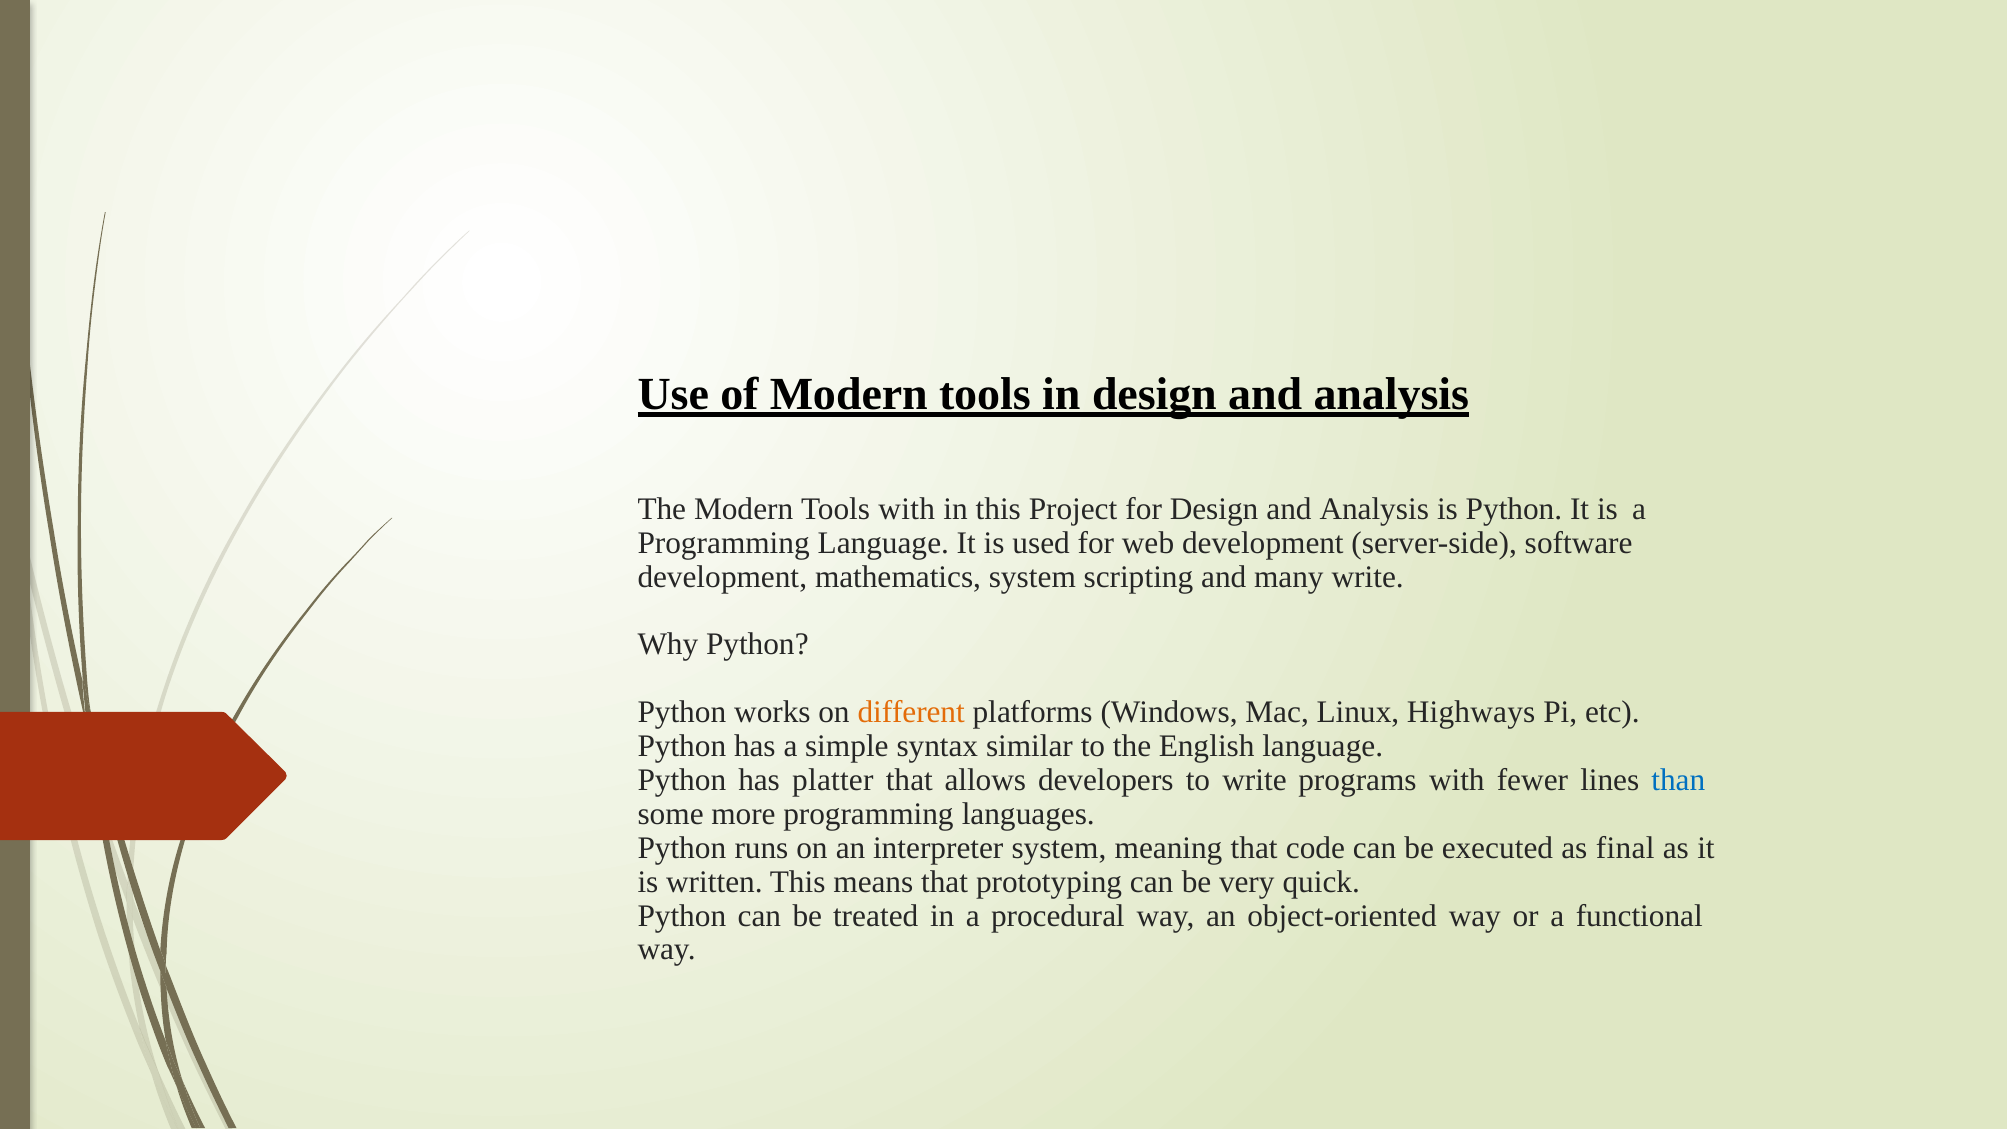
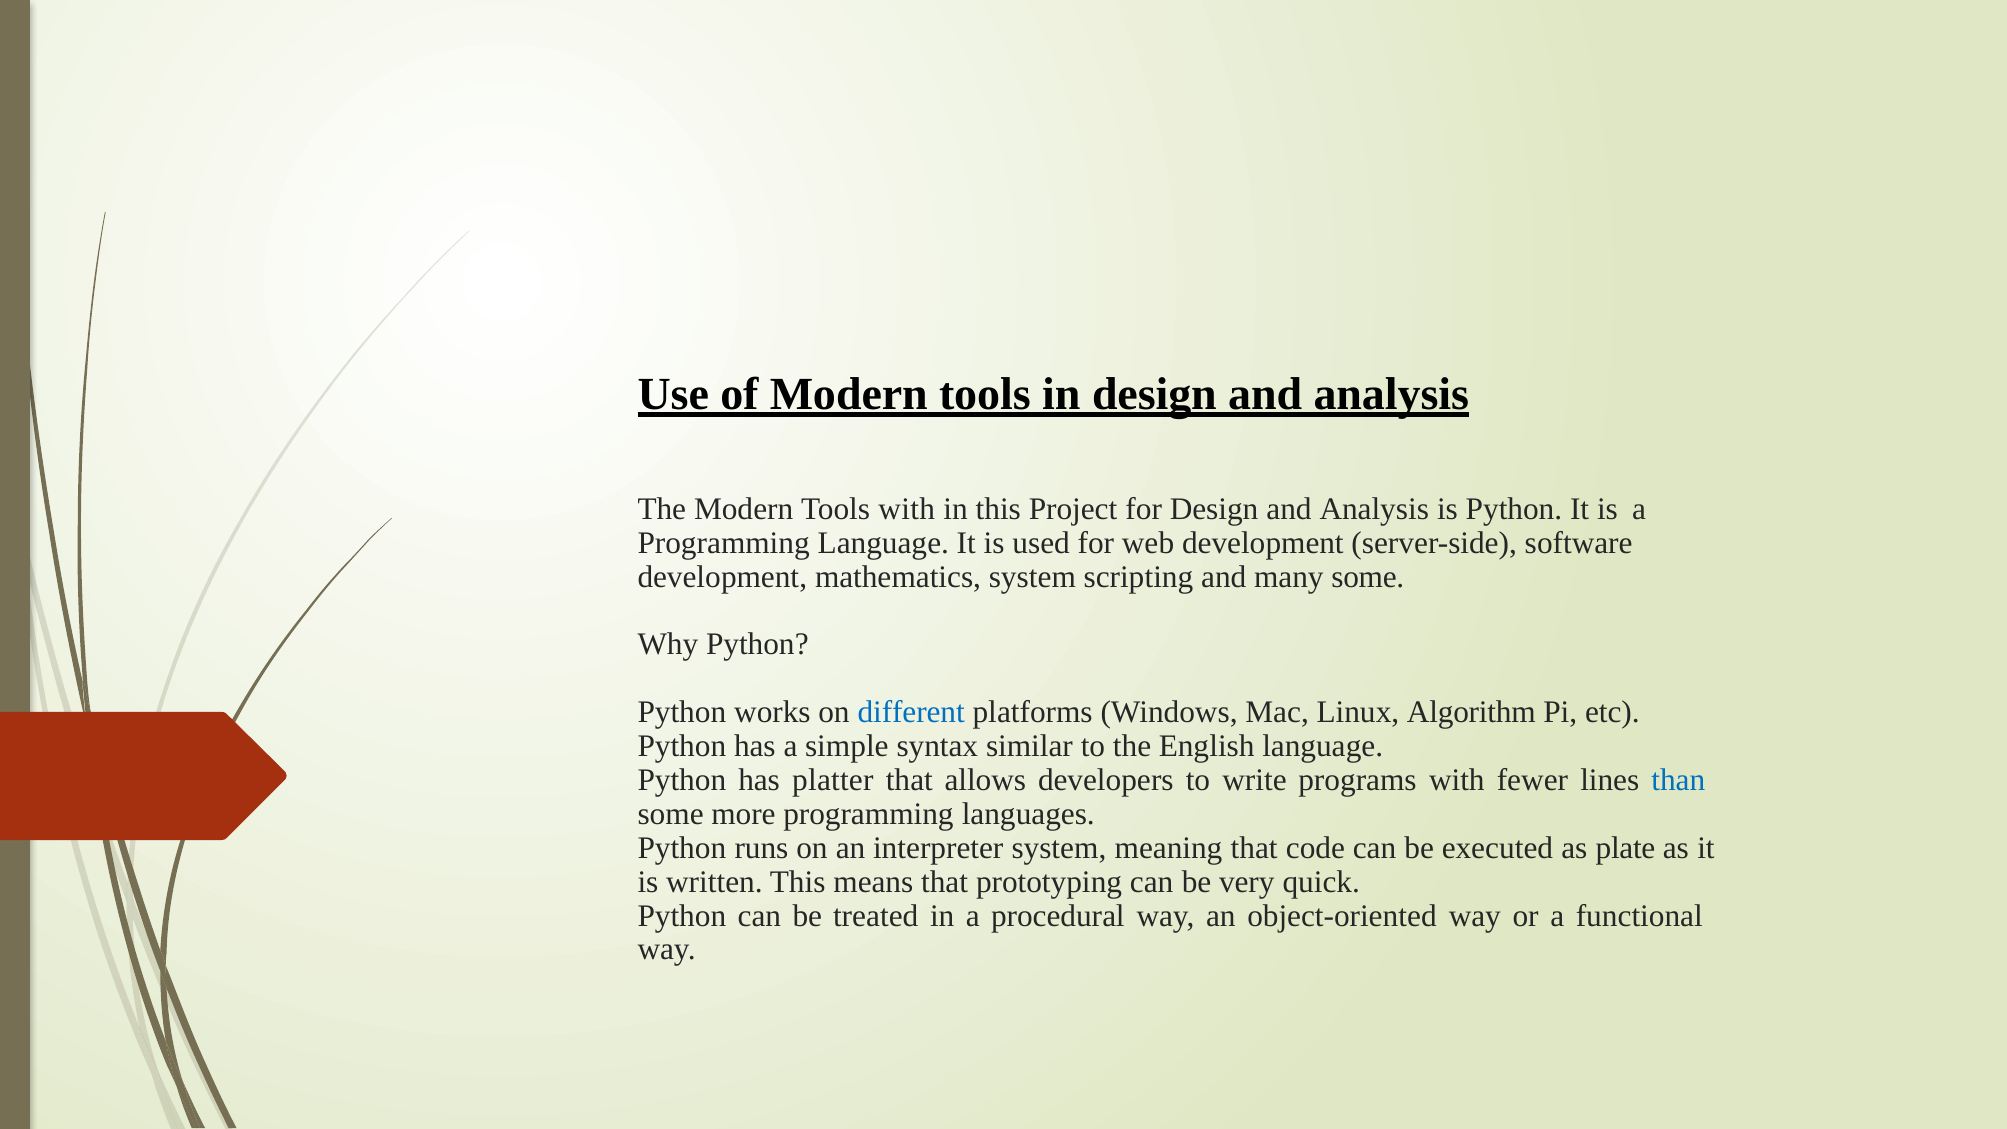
many write: write -> some
different colour: orange -> blue
Highways: Highways -> Algorithm
final: final -> plate
